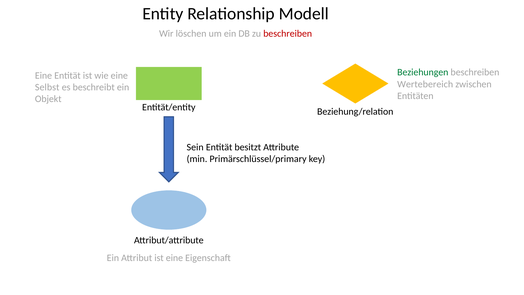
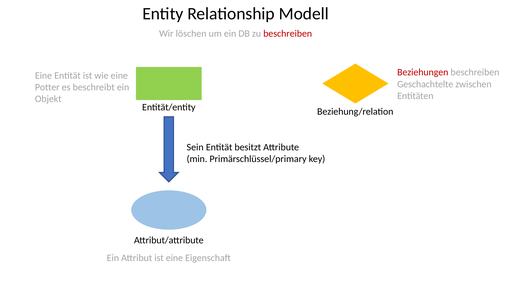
Beziehungen colour: green -> red
Wertebereich: Wertebereich -> Geschachtelte
Selbst: Selbst -> Potter
